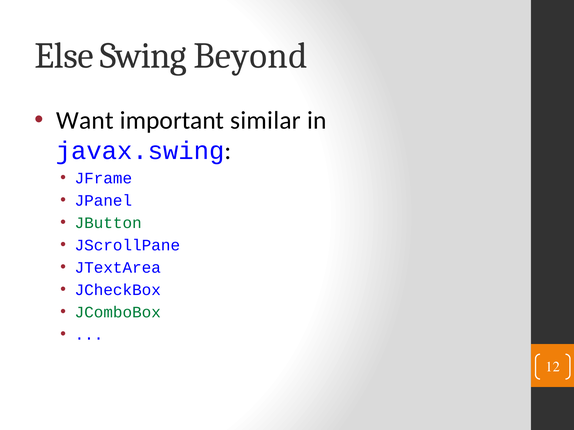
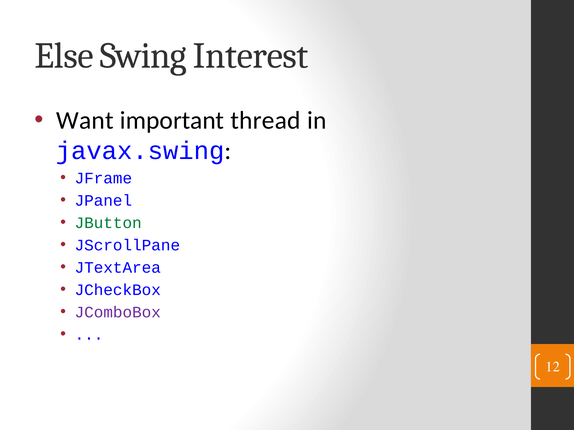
Beyond: Beyond -> Interest
similar: similar -> thread
JComboBox colour: green -> purple
